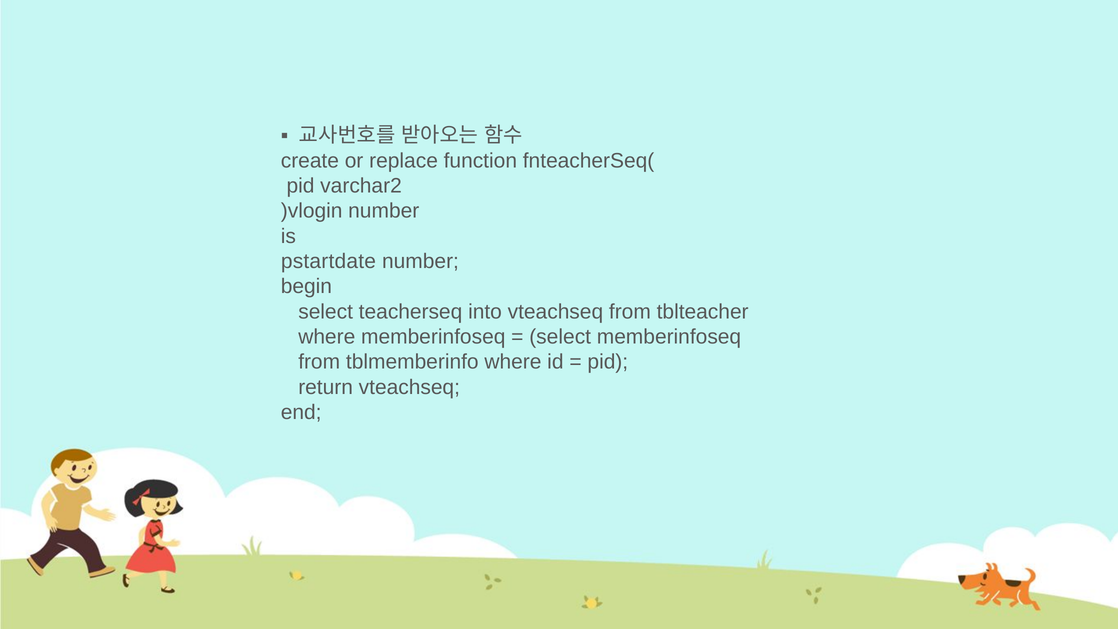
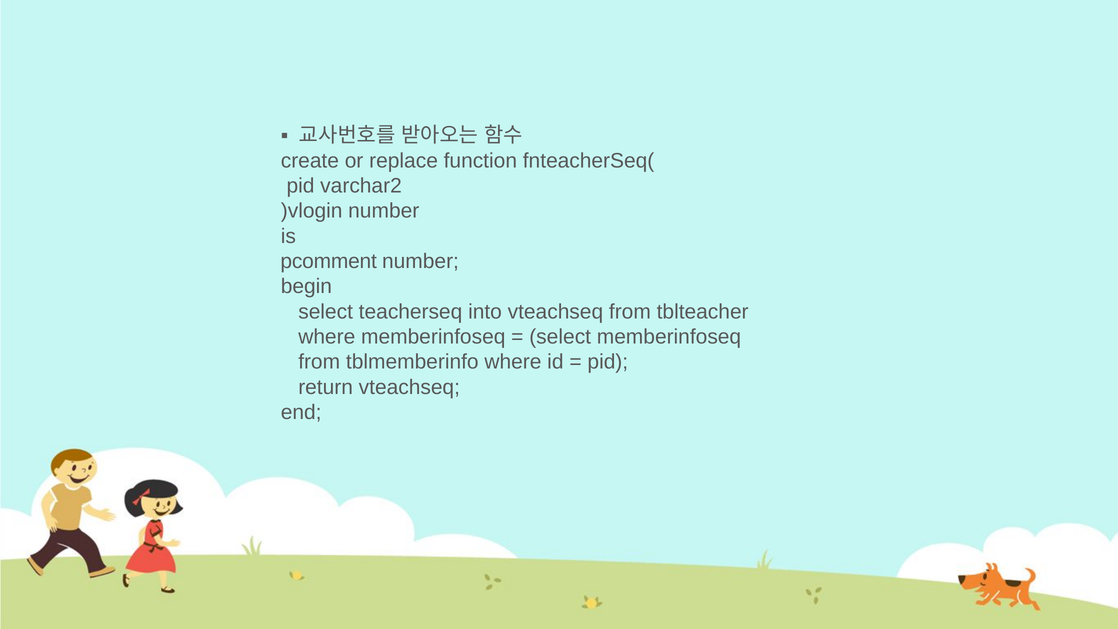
pstartdate: pstartdate -> pcomment
